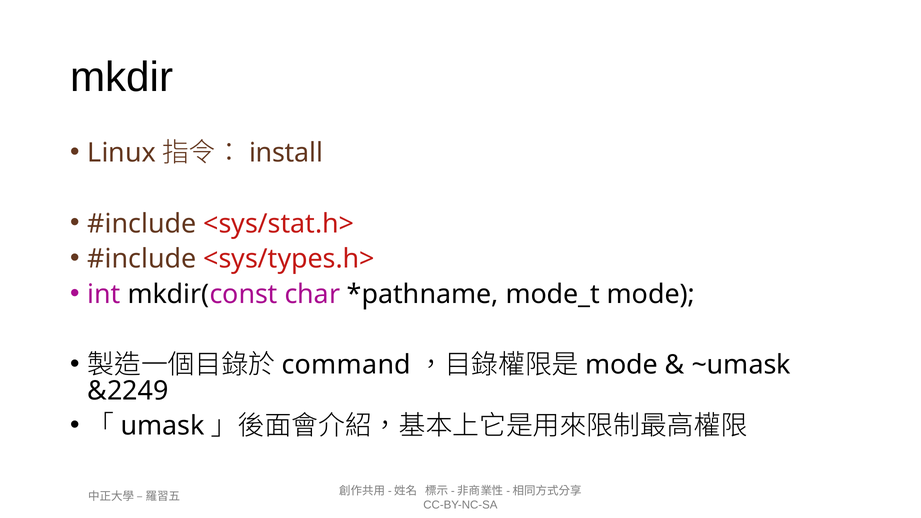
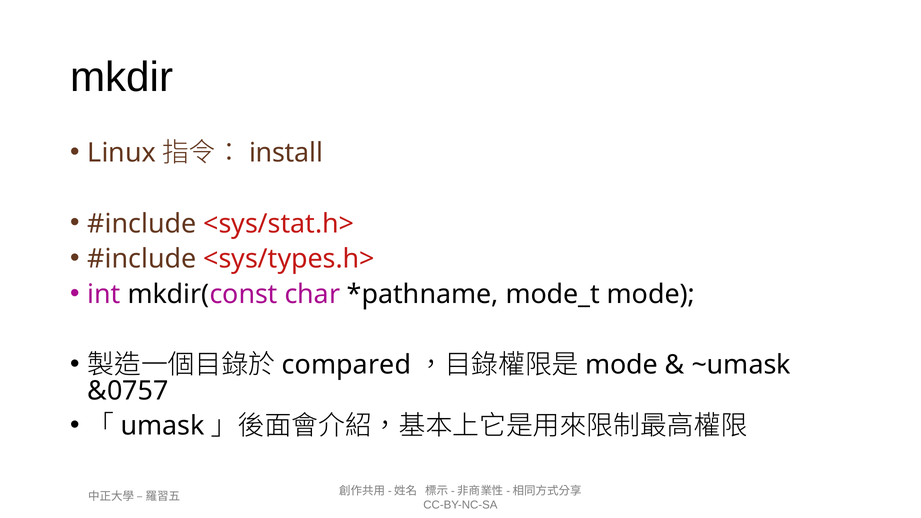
command: command -> compared
&2249: &2249 -> &0757
